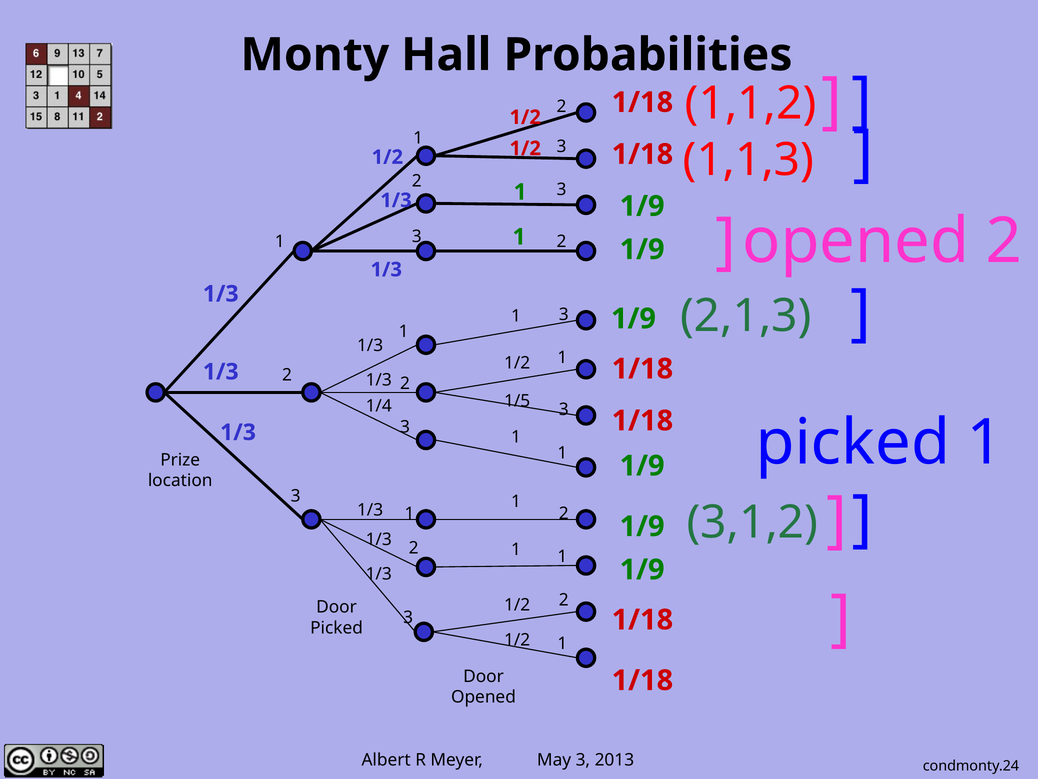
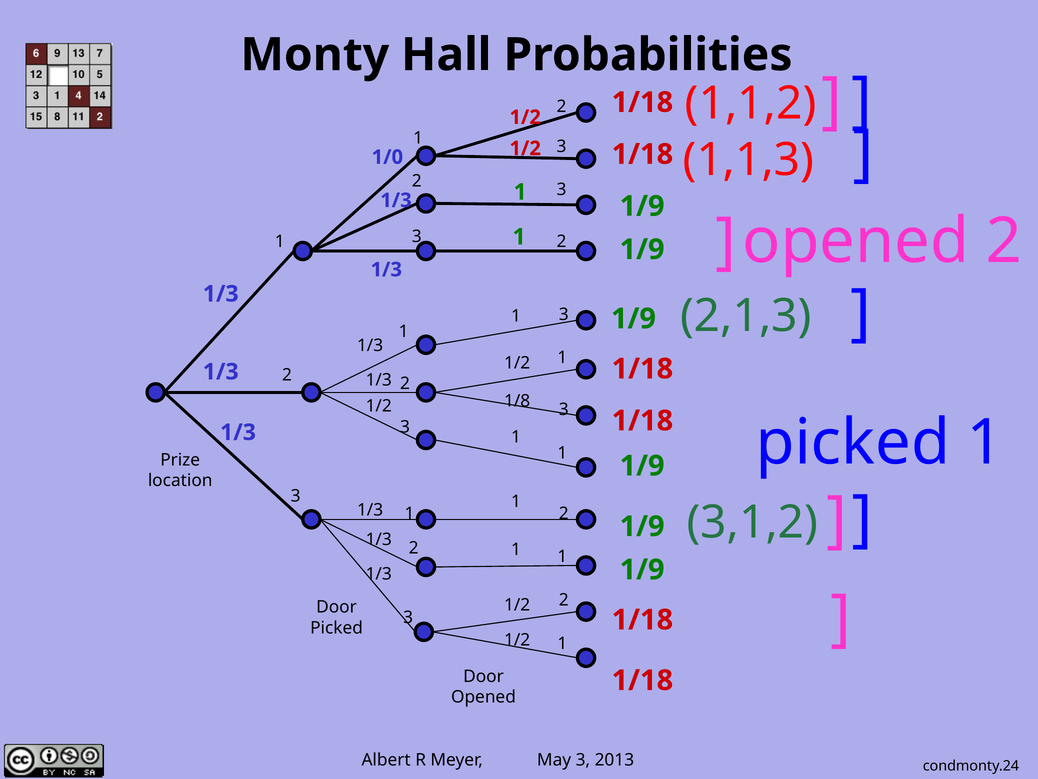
1/2 at (387, 157): 1/2 -> 1/0
1/5: 1/5 -> 1/8
1/4 at (379, 406): 1/4 -> 1/2
